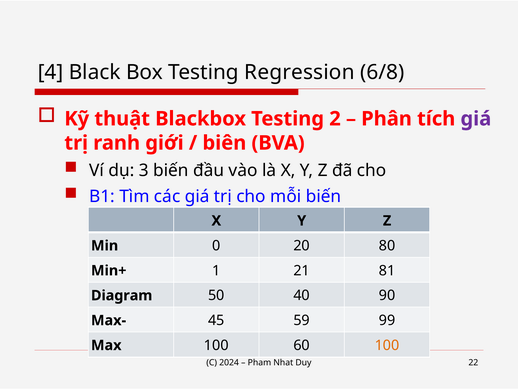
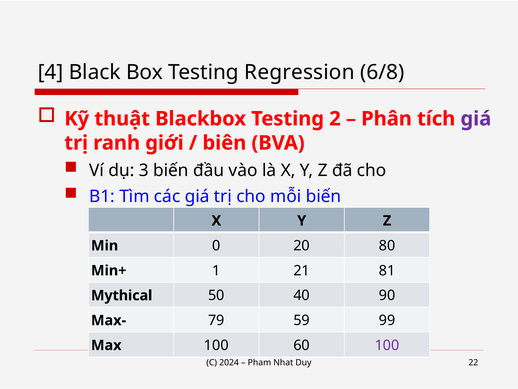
Diagram: Diagram -> Mythical
45: 45 -> 79
100 at (387, 345) colour: orange -> purple
